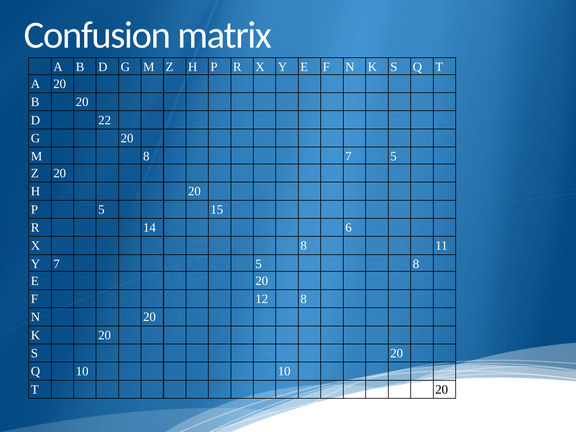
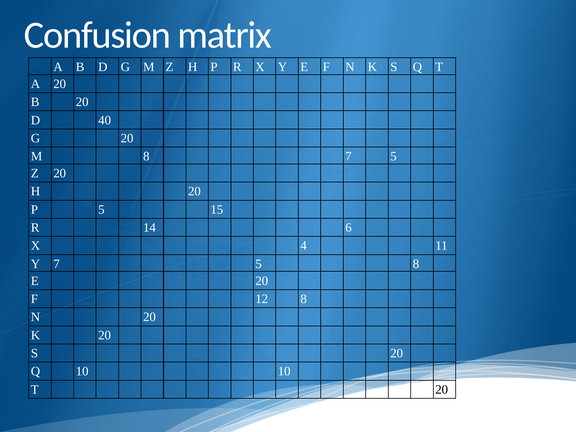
22: 22 -> 40
X 8: 8 -> 4
